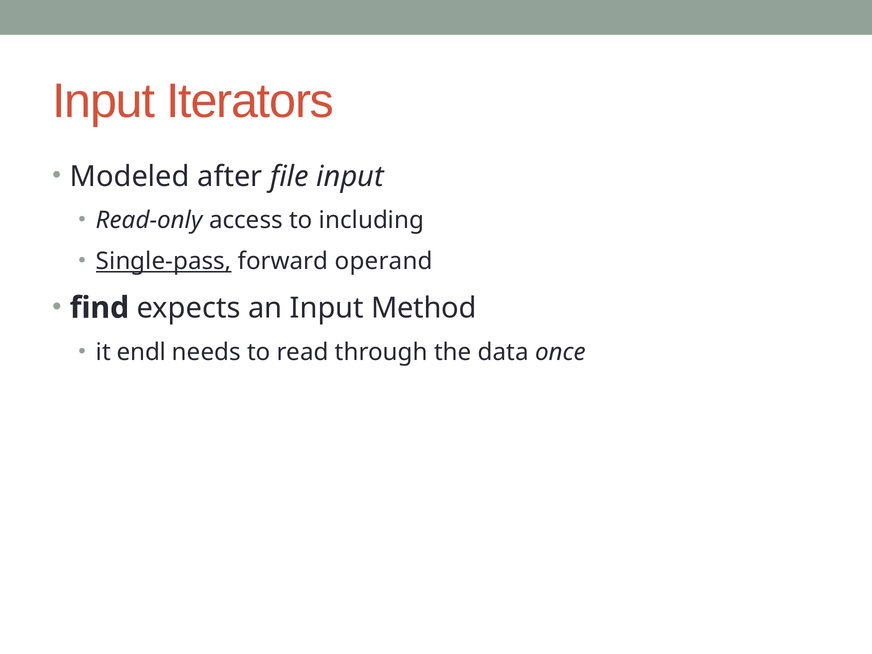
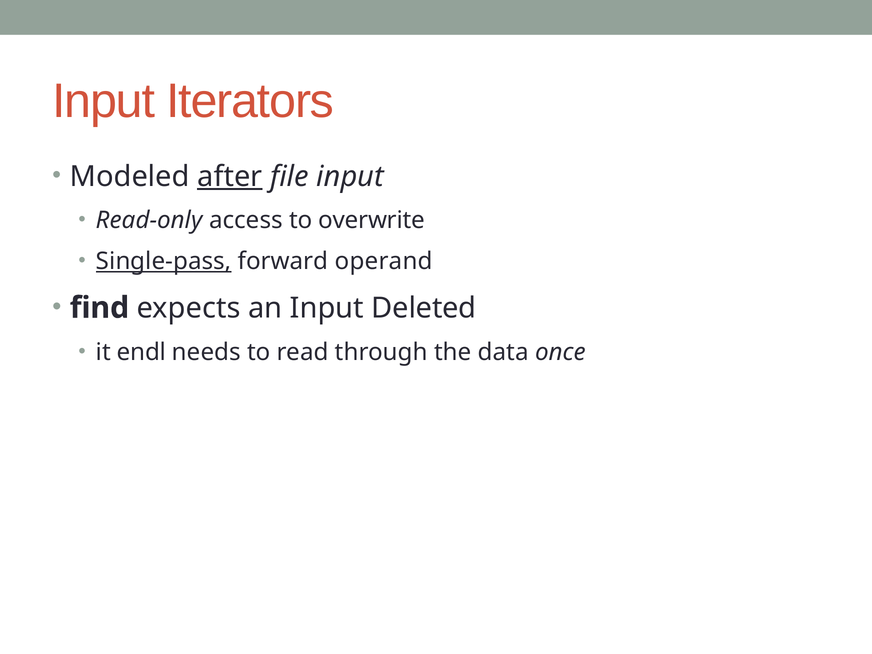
after underline: none -> present
including: including -> overwrite
Method: Method -> Deleted
